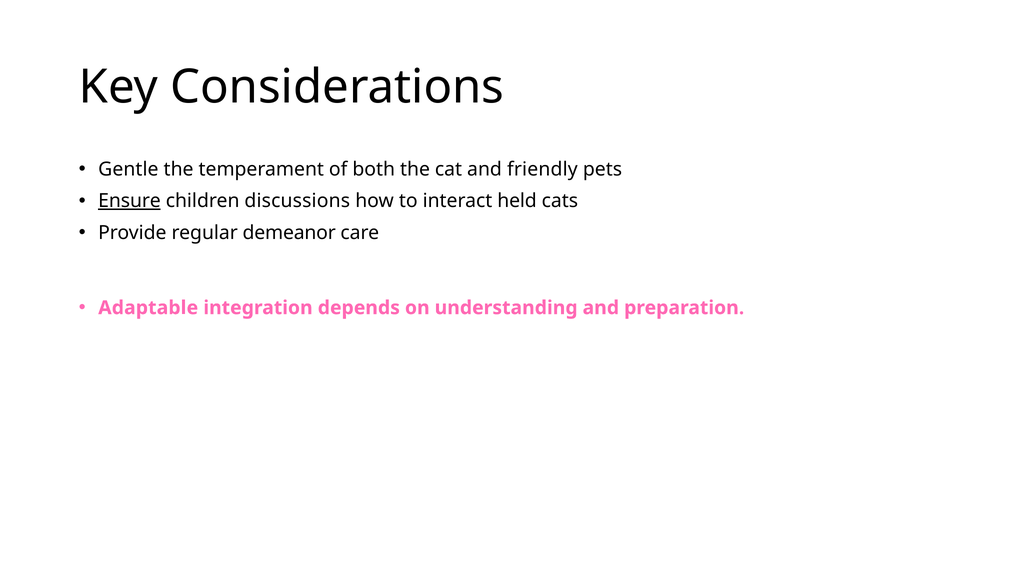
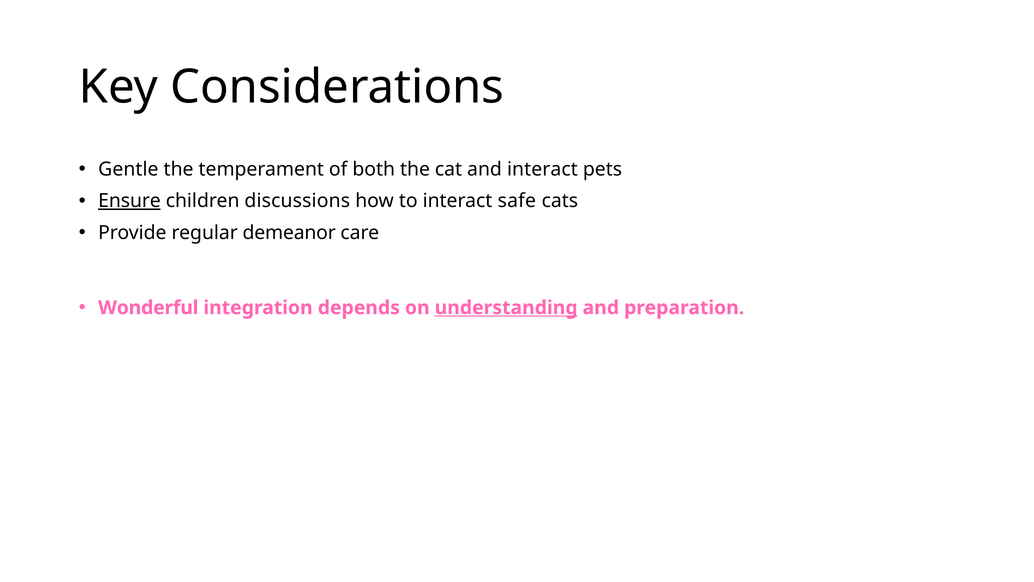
and friendly: friendly -> interact
held: held -> safe
Adaptable: Adaptable -> Wonderful
understanding underline: none -> present
